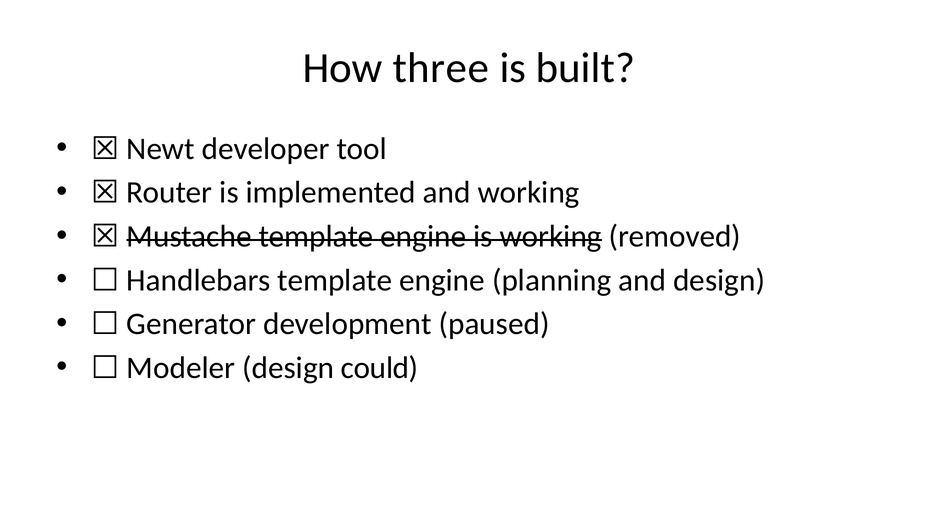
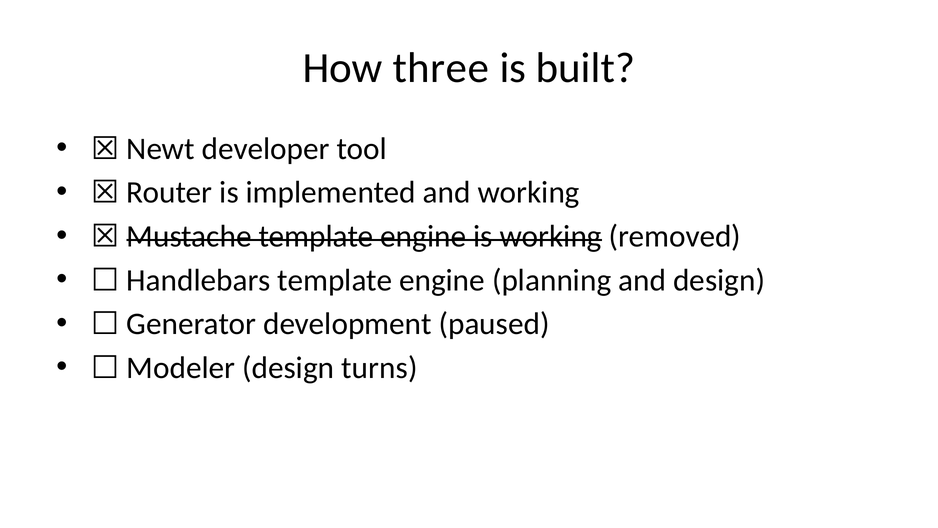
could: could -> turns
